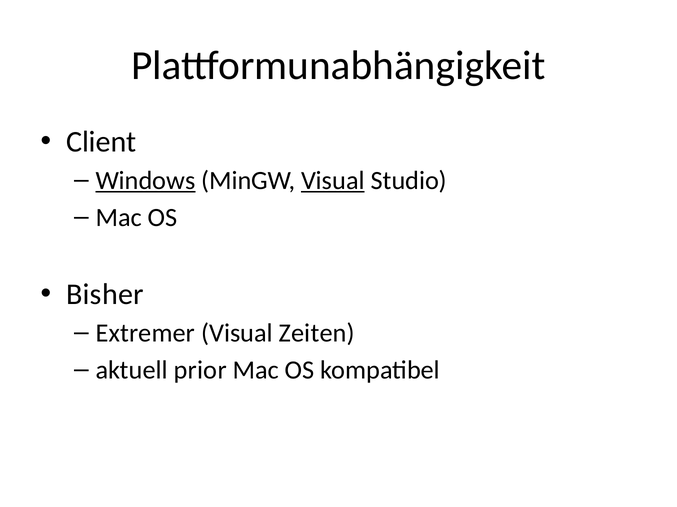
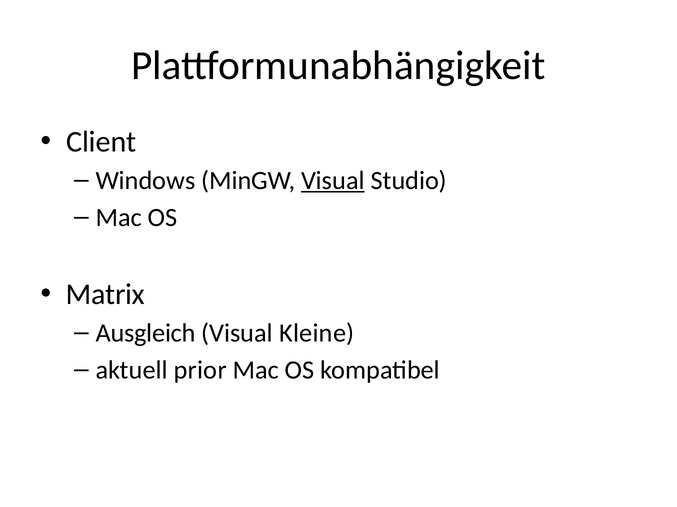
Windows underline: present -> none
Bisher: Bisher -> Matrix
Extremer: Extremer -> Ausgleich
Zeiten: Zeiten -> Kleine
